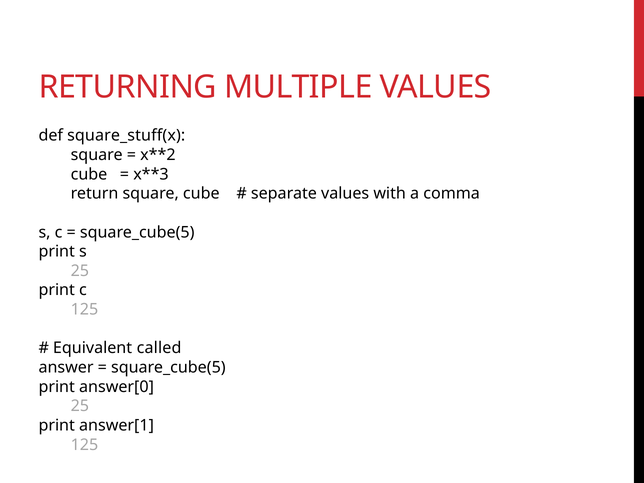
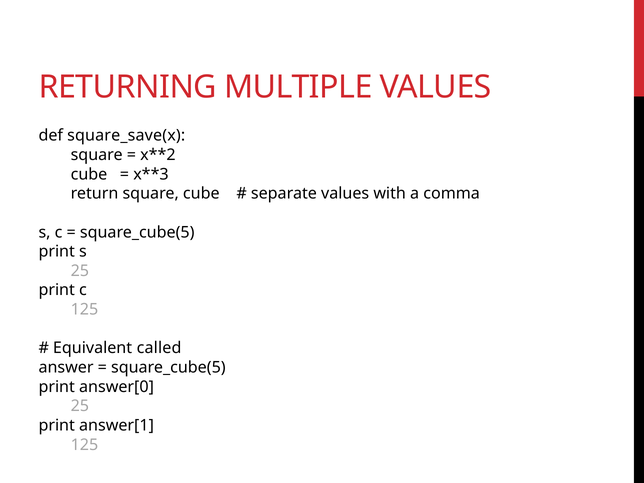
square_stuff(x: square_stuff(x -> square_save(x
